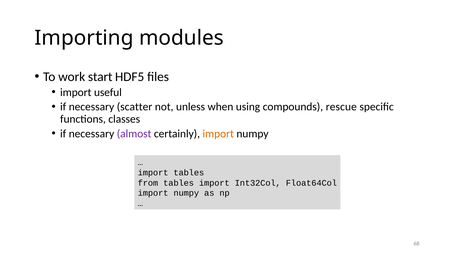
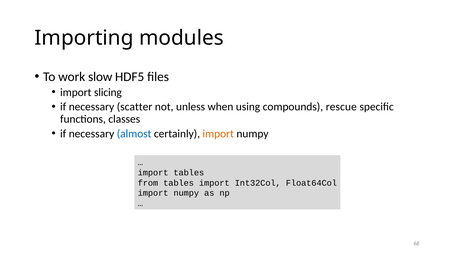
start: start -> slow
useful: useful -> slicing
almost colour: purple -> blue
